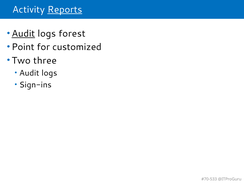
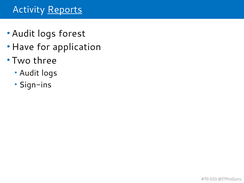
Audit at (23, 34) underline: present -> none
Point: Point -> Have
customized: customized -> application
